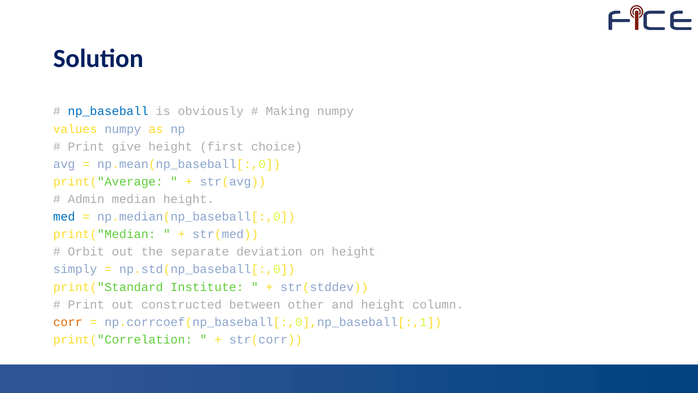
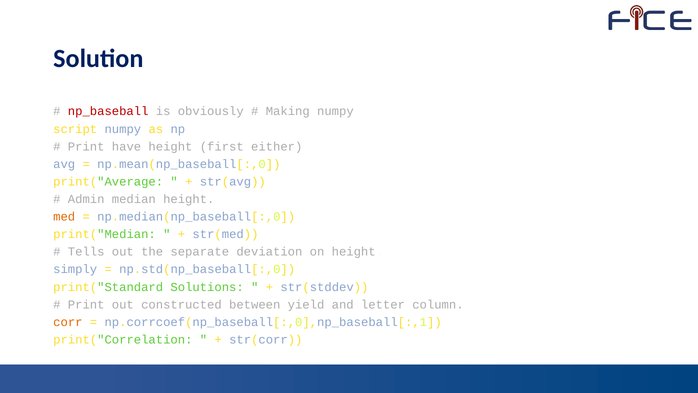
np_baseball colour: blue -> red
values: values -> script
give: give -> have
choice: choice -> either
med colour: blue -> orange
Orbit: Orbit -> Tells
Institute: Institute -> Solutions
other: other -> yield
and height: height -> letter
